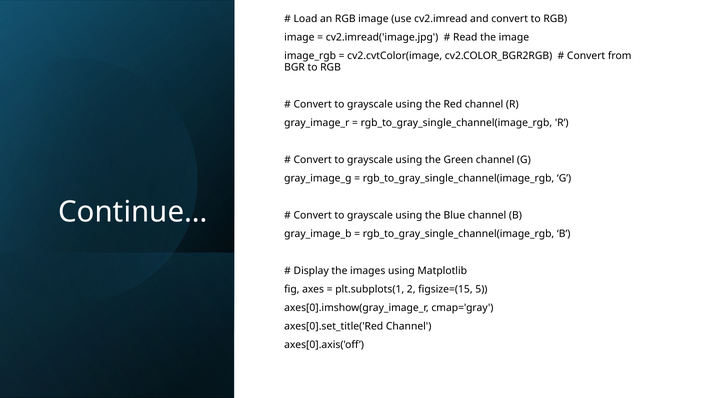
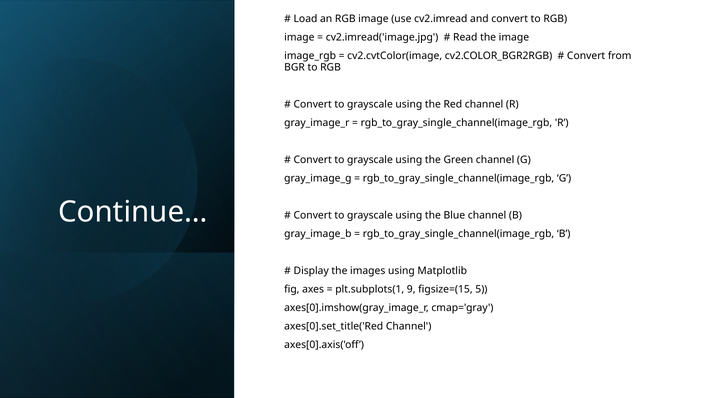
2: 2 -> 9
